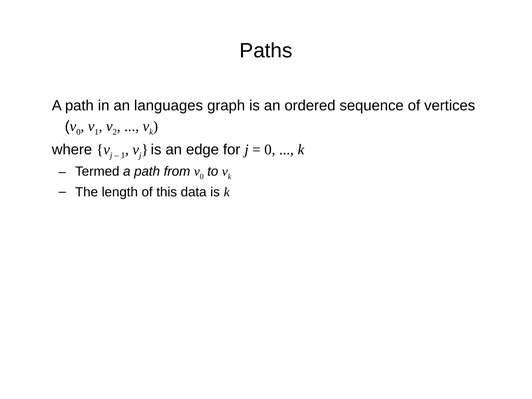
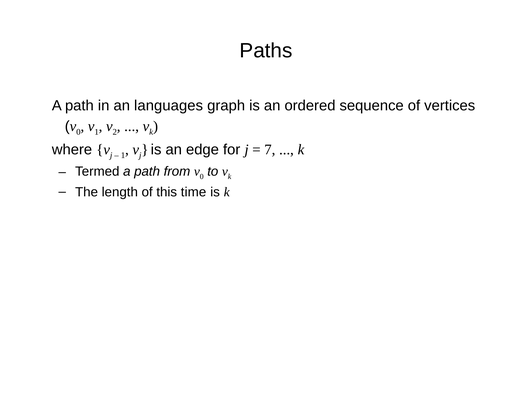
0 at (270, 149): 0 -> 7
data: data -> time
